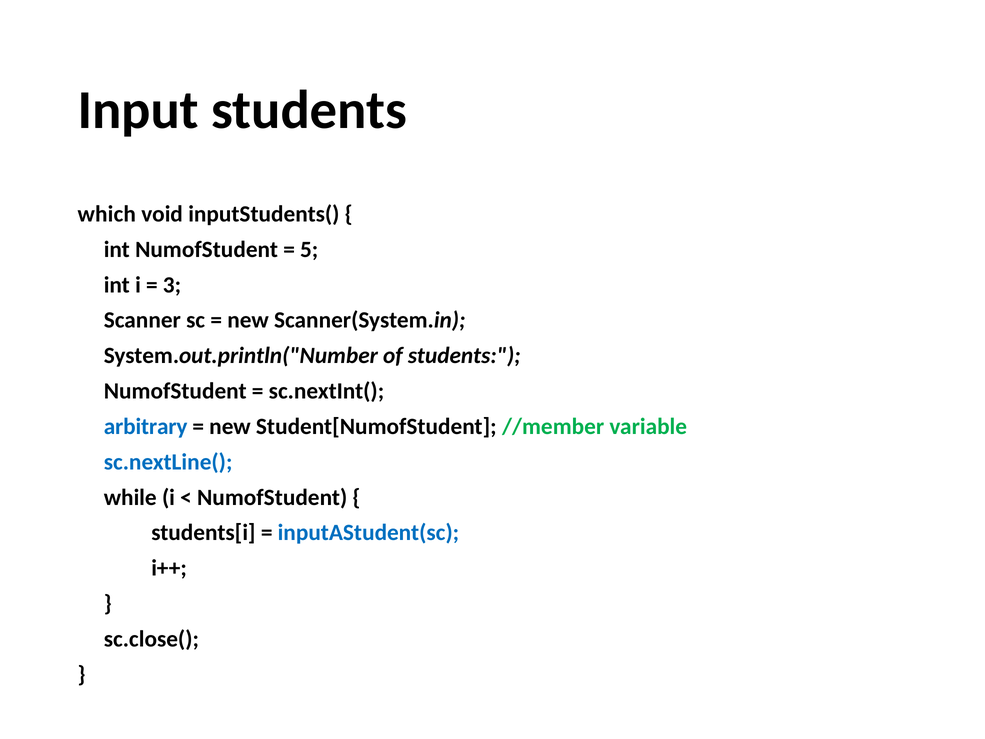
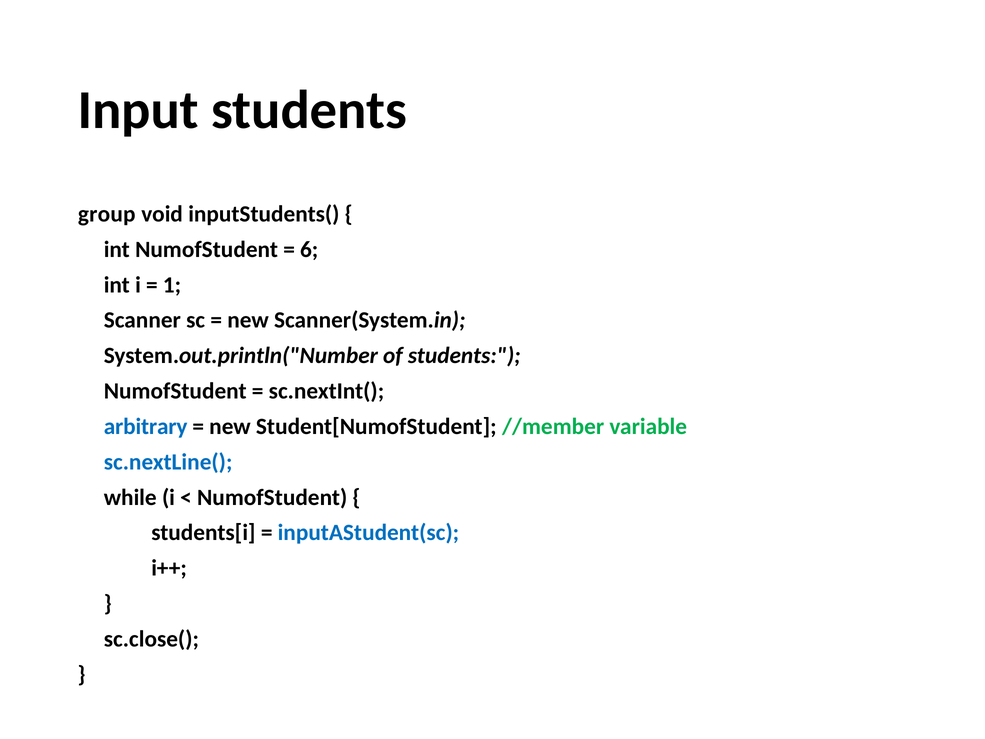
which: which -> group
5: 5 -> 6
3: 3 -> 1
